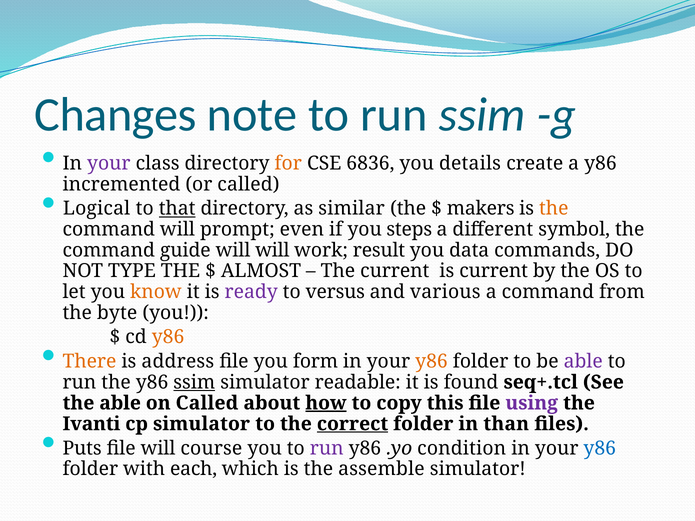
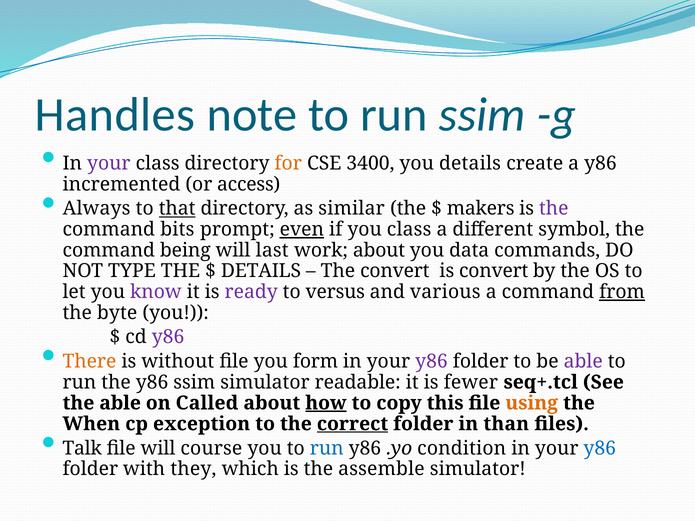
Changes: Changes -> Handles
6836: 6836 -> 3400
or called: called -> access
Logical: Logical -> Always
the at (554, 209) colour: orange -> purple
command will: will -> bits
even underline: none -> present
you steps: steps -> class
guide: guide -> being
will will: will -> last
work result: result -> about
ALMOST at (261, 271): ALMOST -> DETAILS
The current: current -> convert
is current: current -> convert
know colour: orange -> purple
from underline: none -> present
y86 at (168, 337) colour: orange -> purple
address: address -> without
y86 at (431, 362) colour: orange -> purple
ssim at (194, 382) underline: present -> none
found: found -> fewer
using colour: purple -> orange
Ivanti: Ivanti -> When
cp simulator: simulator -> exception
Puts: Puts -> Talk
run at (327, 448) colour: purple -> blue
each: each -> they
